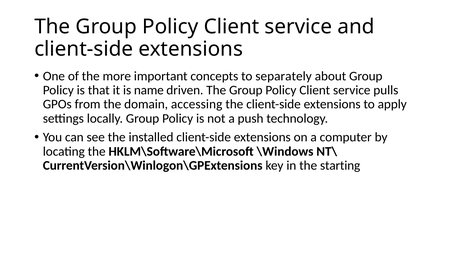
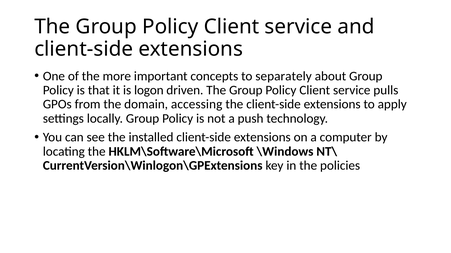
name: name -> logon
starting: starting -> policies
